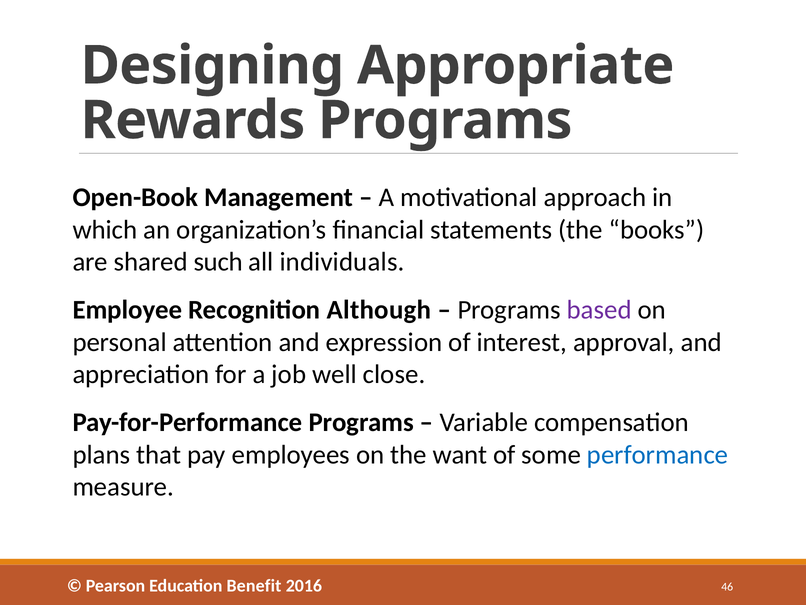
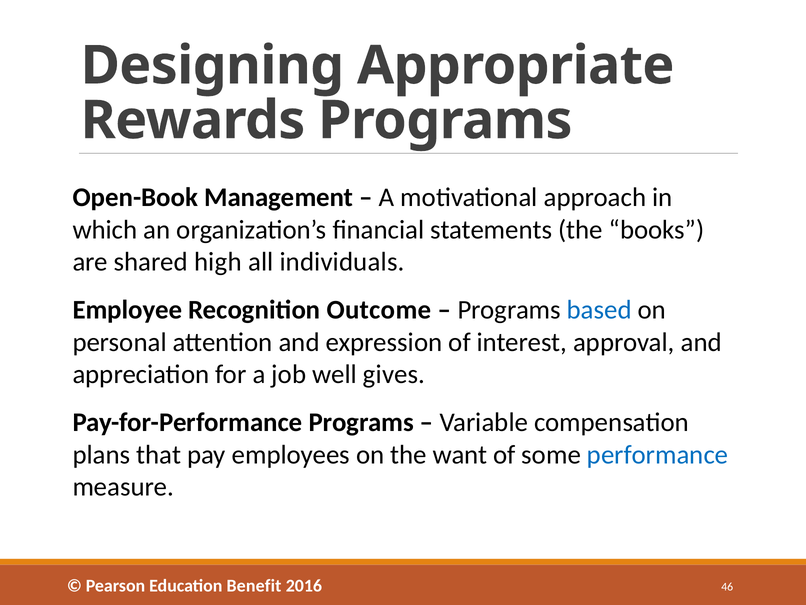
such: such -> high
Although: Although -> Outcome
based colour: purple -> blue
close: close -> gives
